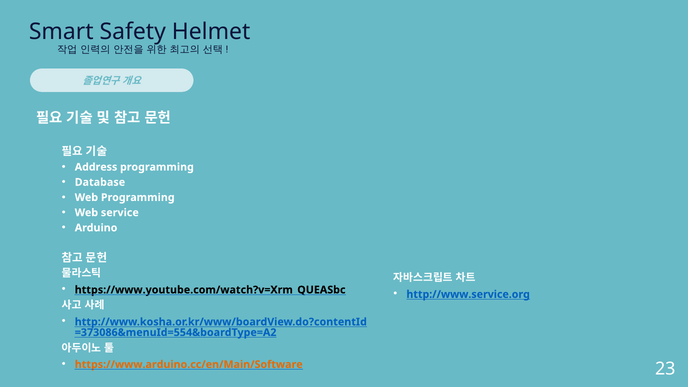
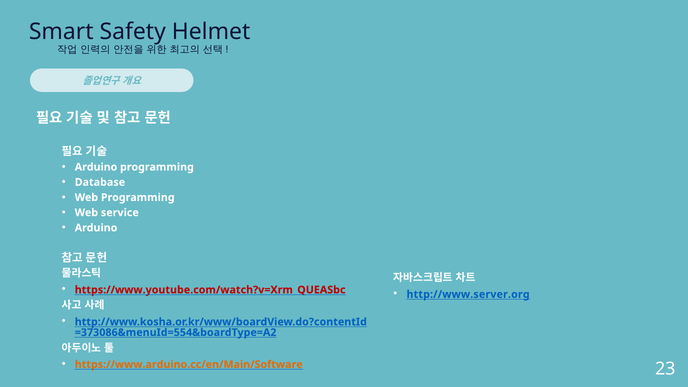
Address at (96, 167): Address -> Arduino
https://www.youtube.com/watch?v=Xrm_QUEASbc colour: black -> red
http://www.service.org: http://www.service.org -> http://www.server.org
